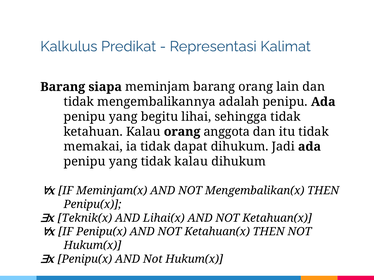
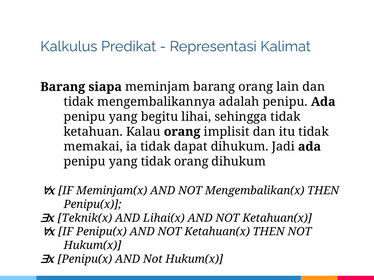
anggota: anggota -> implisit
tidak kalau: kalau -> orang
